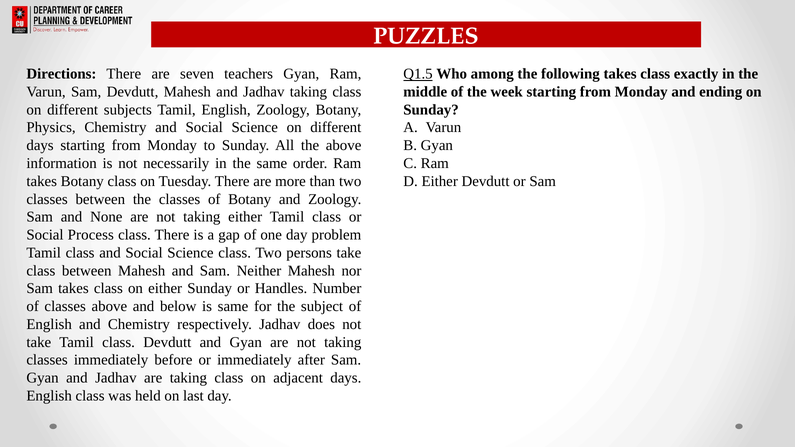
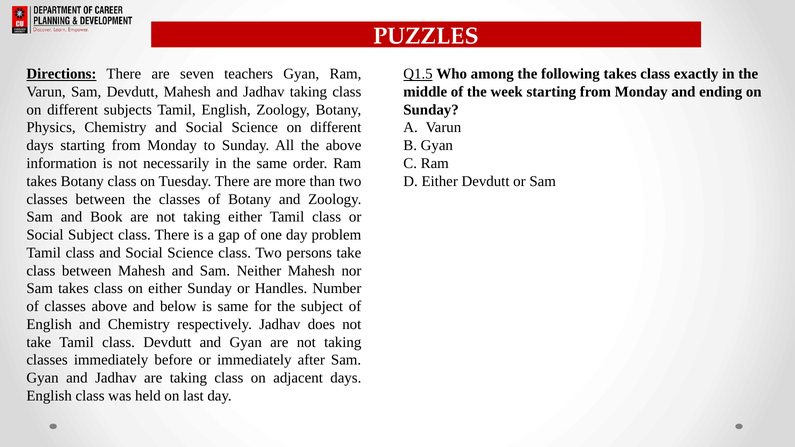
Directions underline: none -> present
None: None -> Book
Social Process: Process -> Subject
